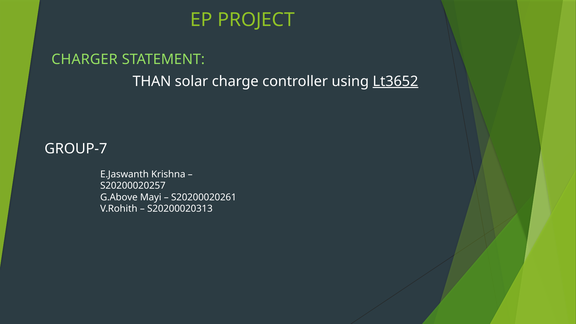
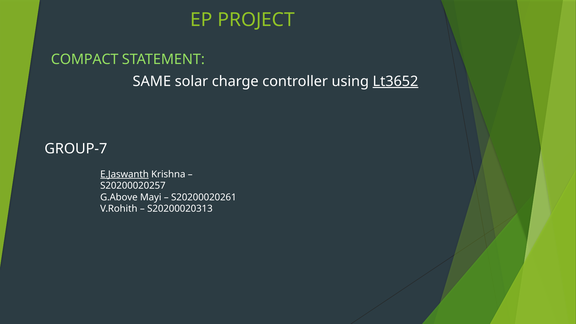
CHARGER: CHARGER -> COMPACT
THAN: THAN -> SAME
E.Jaswanth underline: none -> present
